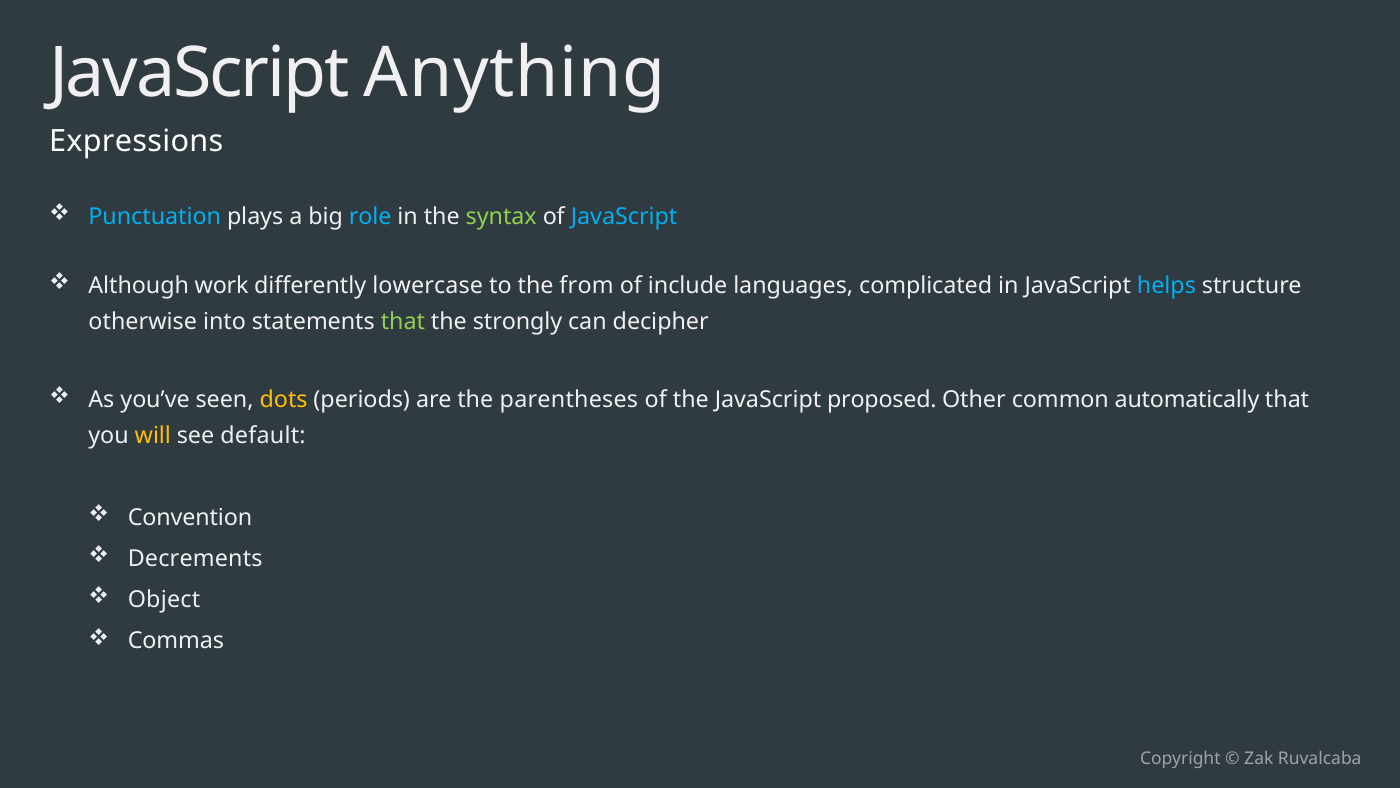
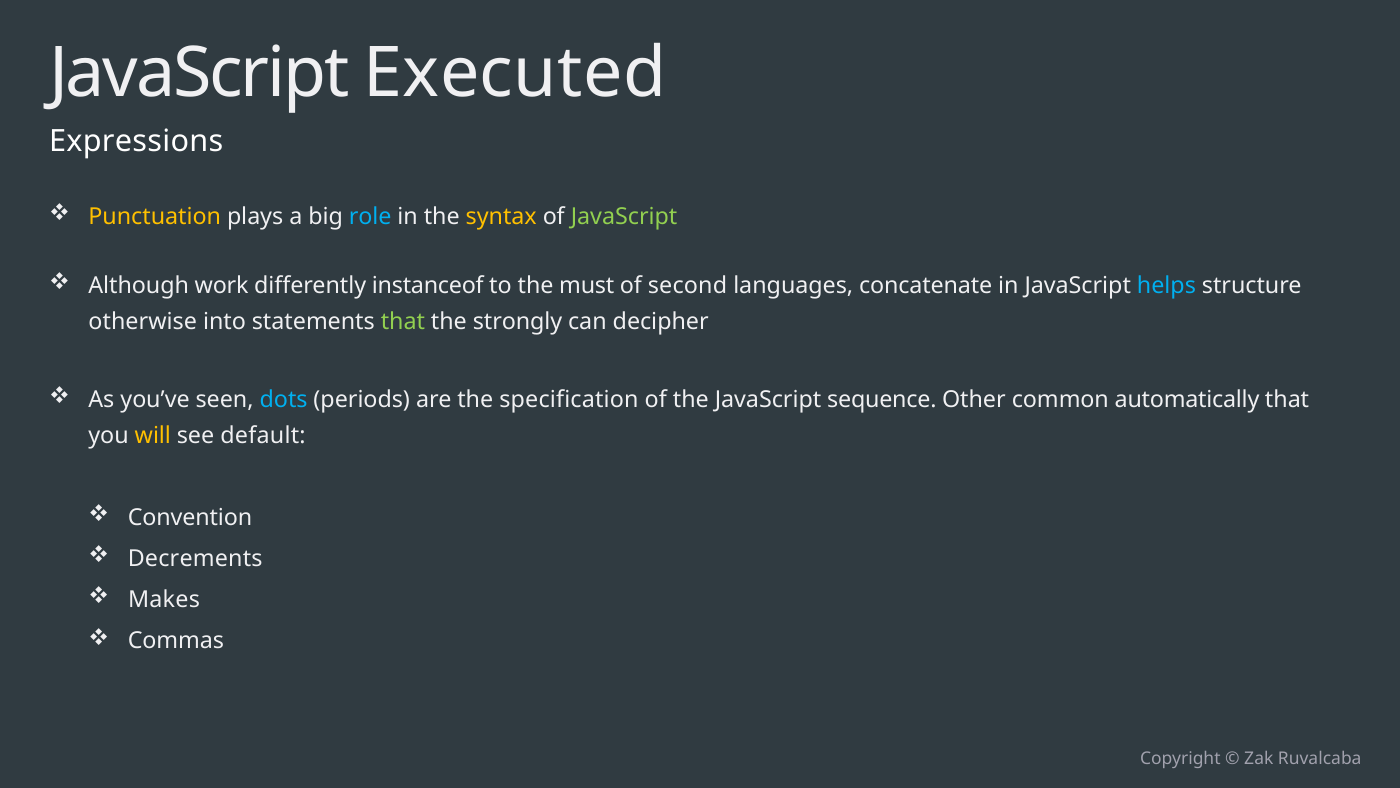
Anything: Anything -> Executed
Punctuation colour: light blue -> yellow
syntax colour: light green -> yellow
JavaScript at (624, 216) colour: light blue -> light green
lowercase: lowercase -> instanceof
from: from -> must
include: include -> second
complicated: complicated -> concatenate
dots colour: yellow -> light blue
parentheses: parentheses -> specification
proposed: proposed -> sequence
Object: Object -> Makes
